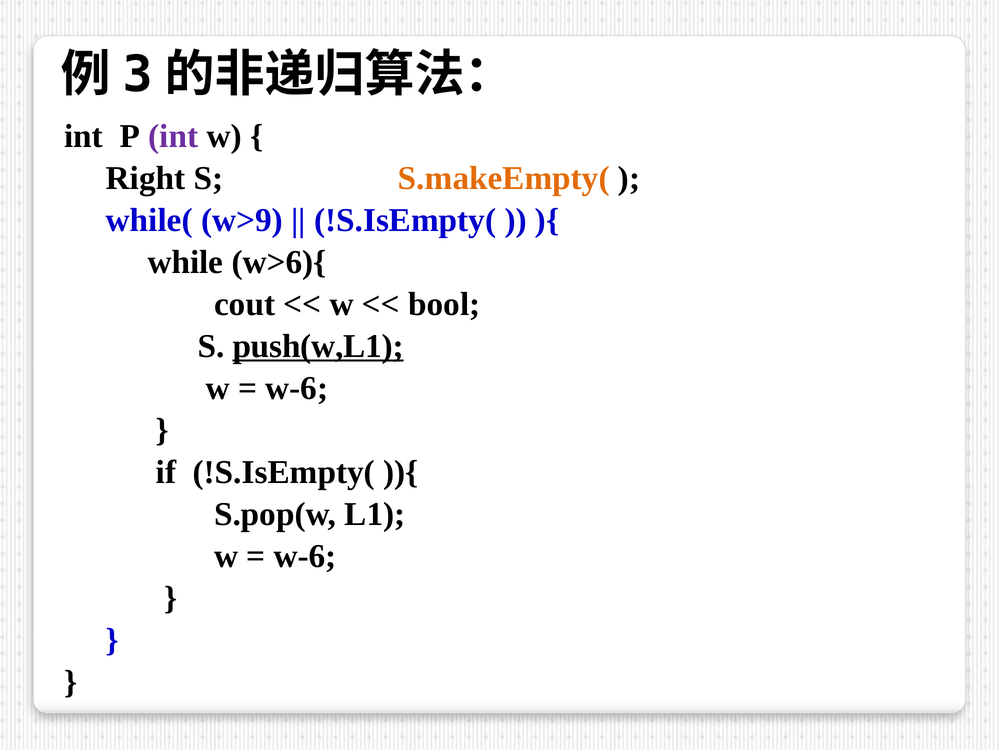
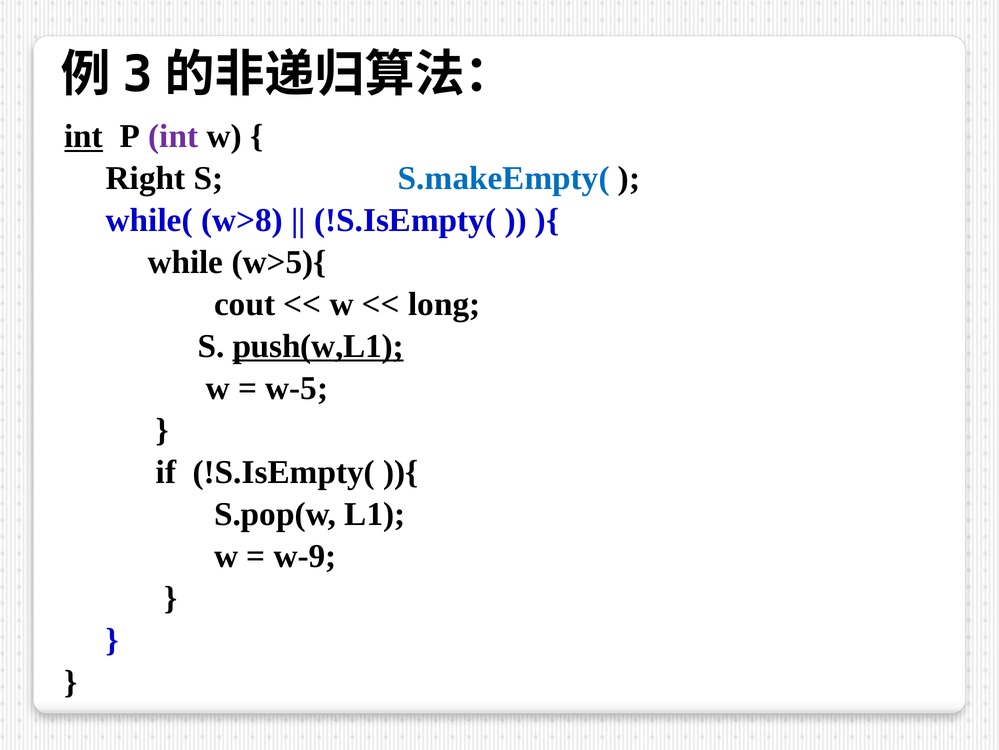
int at (84, 136) underline: none -> present
S.makeEmpty( colour: orange -> blue
w>9: w>9 -> w>8
w>6){: w>6){ -> w>5){
bool: bool -> long
w-6 at (297, 388): w-6 -> w-5
w-6 at (305, 556): w-6 -> w-9
